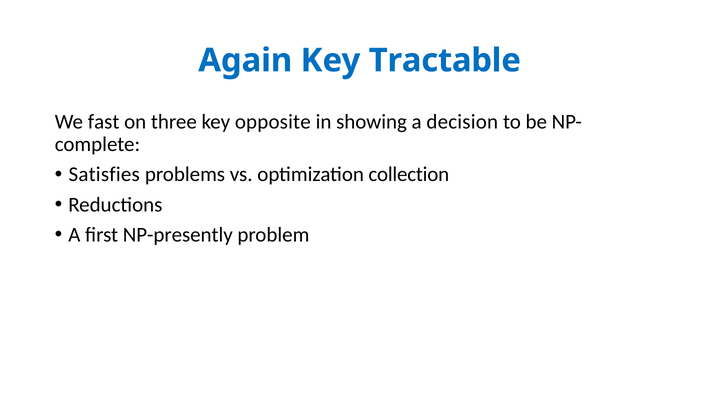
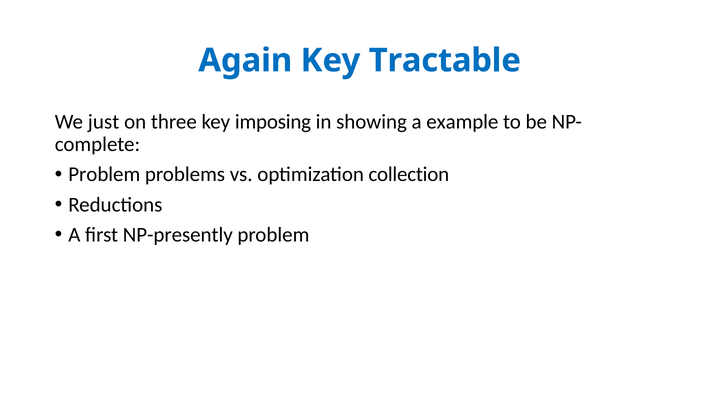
fast: fast -> just
opposite: opposite -> imposing
decision: decision -> example
Satisfies at (104, 174): Satisfies -> Problem
